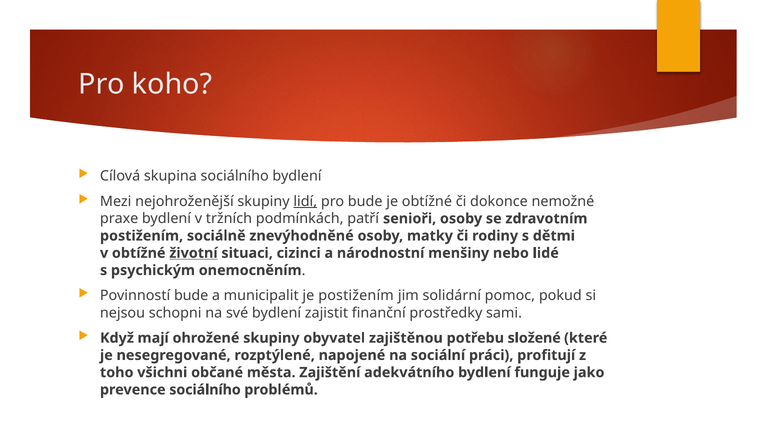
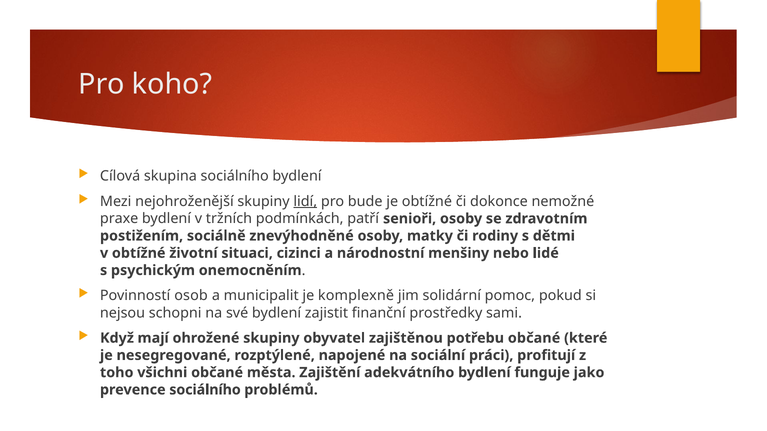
životní underline: present -> none
Povinností bude: bude -> osob
je postižením: postižením -> komplexně
potřebu složené: složené -> občané
